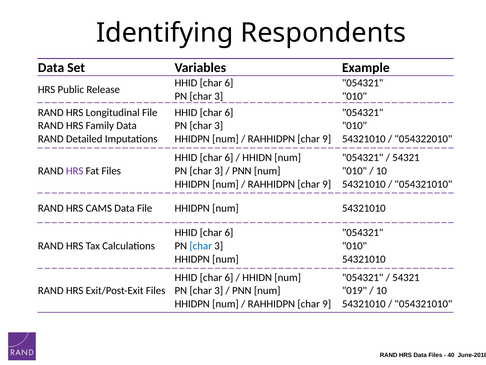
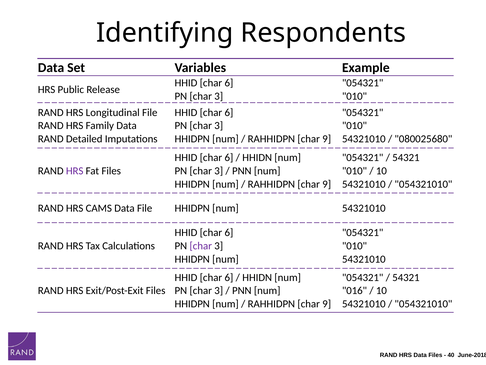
054322010: 054322010 -> 080025680
char at (201, 246) colour: blue -> purple
019: 019 -> 016
